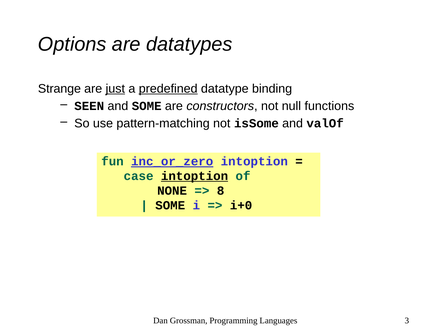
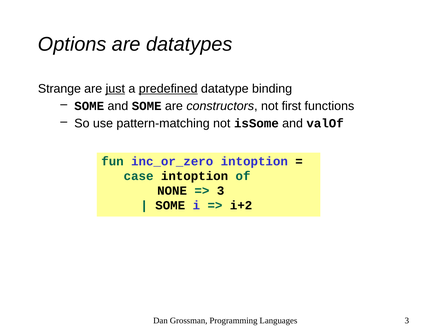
SEEN at (89, 106): SEEN -> SOME
null: null -> first
inc_or_zero underline: present -> none
intoption at (195, 176) underline: present -> none
8 at (221, 191): 8 -> 3
i+0: i+0 -> i+2
